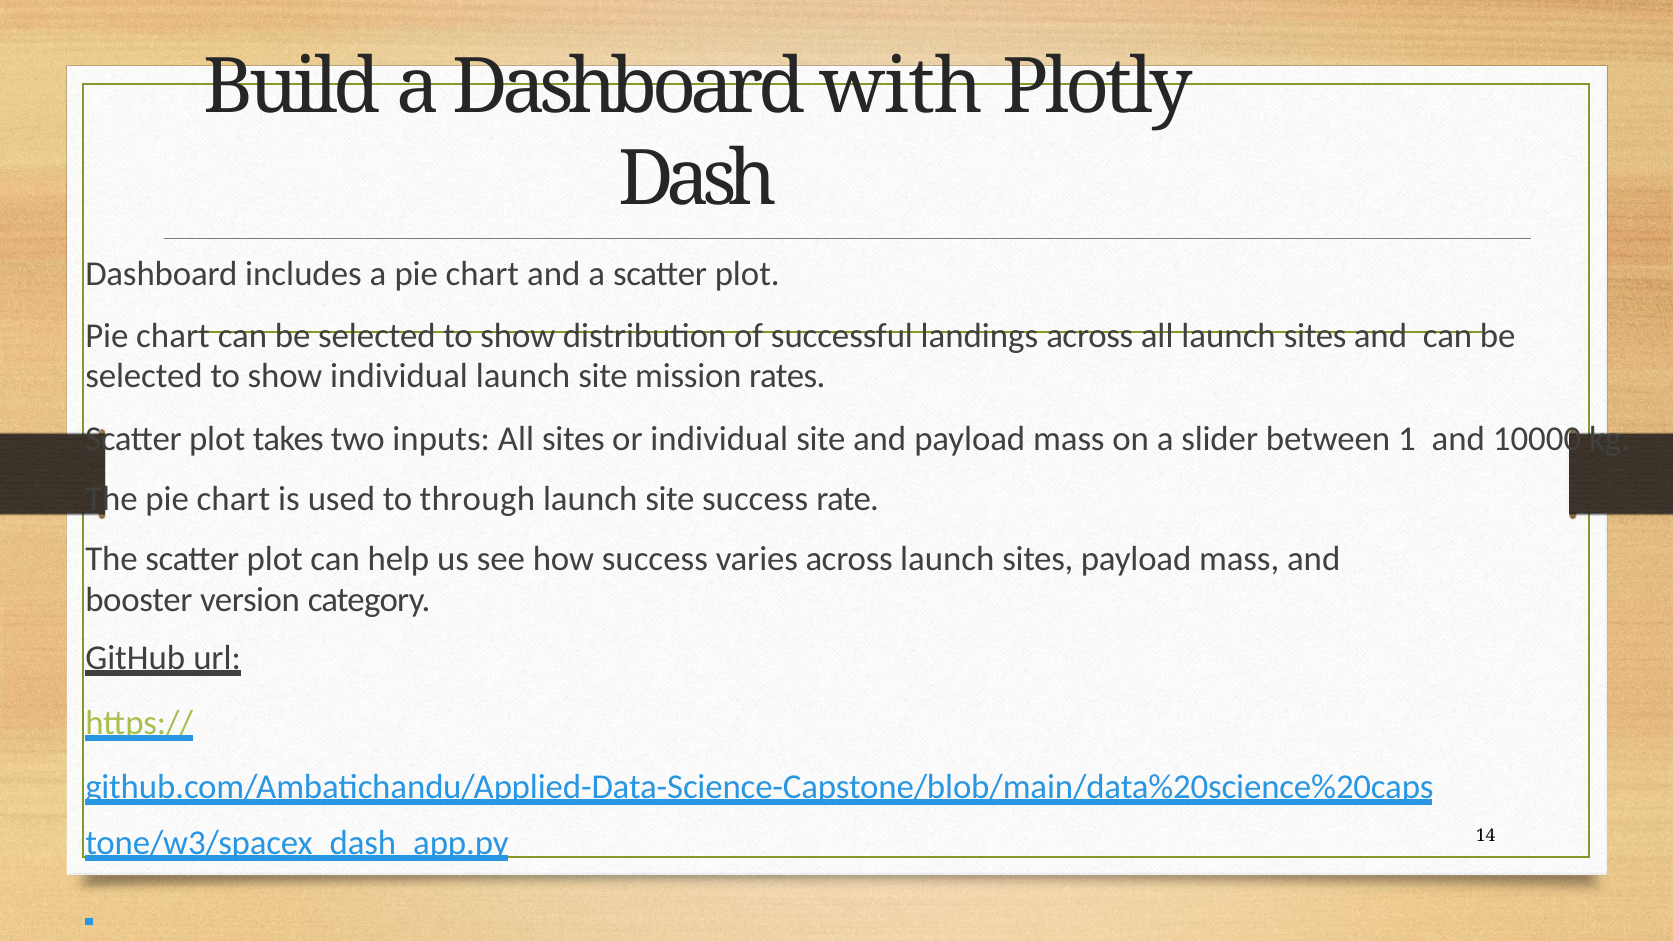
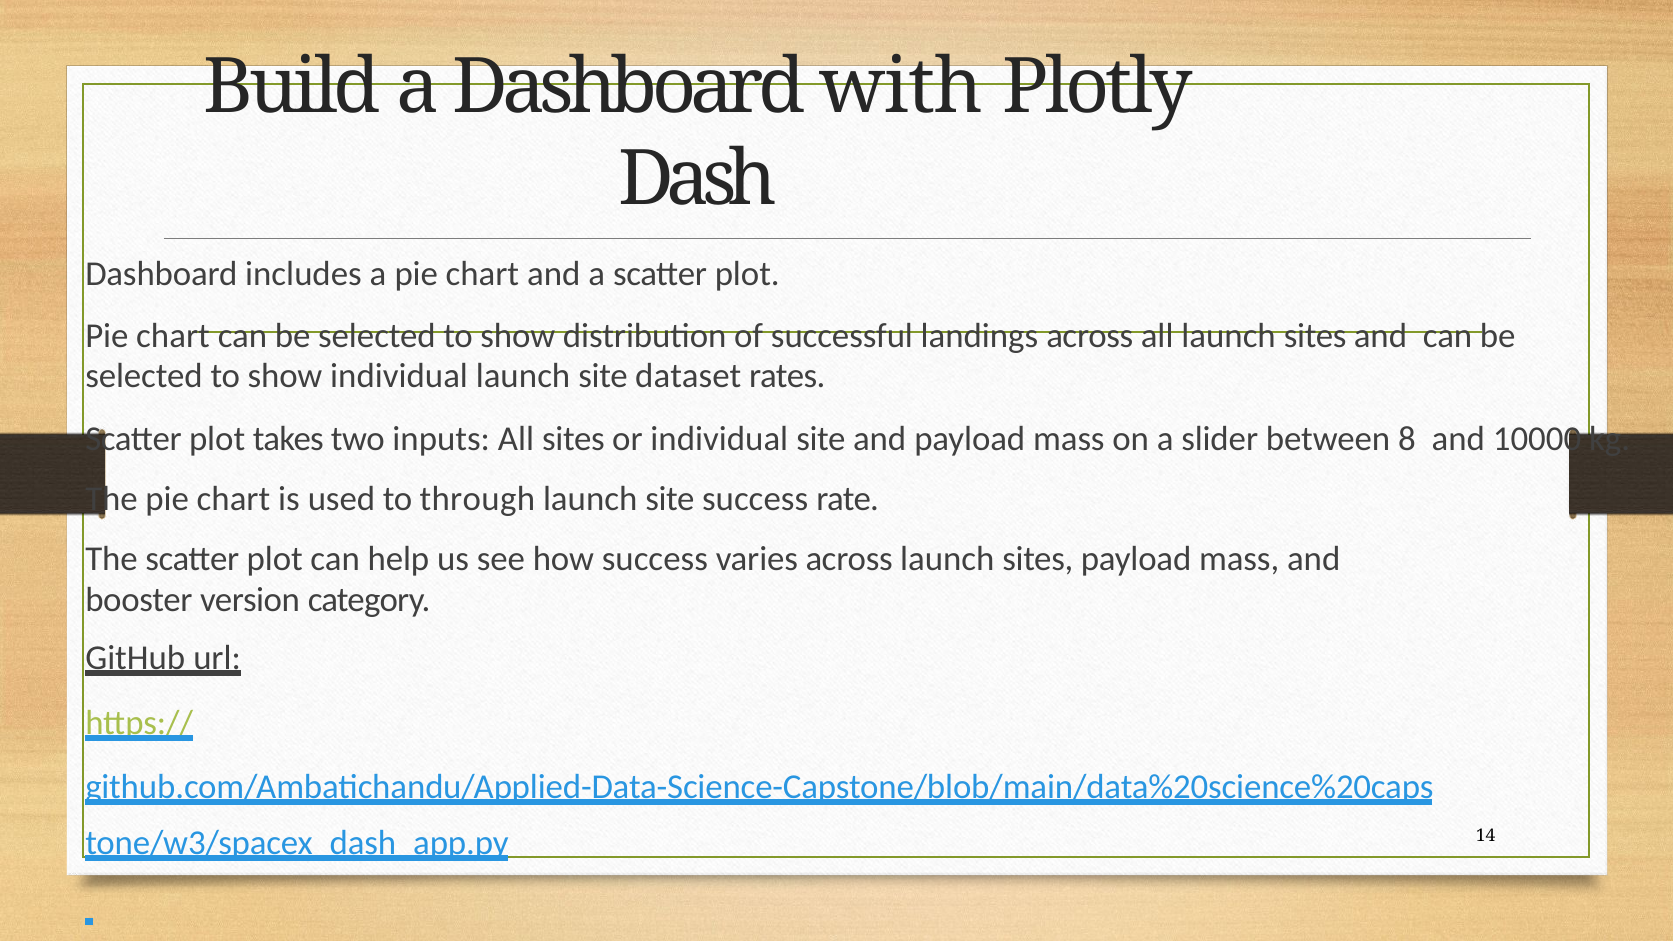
mission: mission -> dataset
1: 1 -> 8
